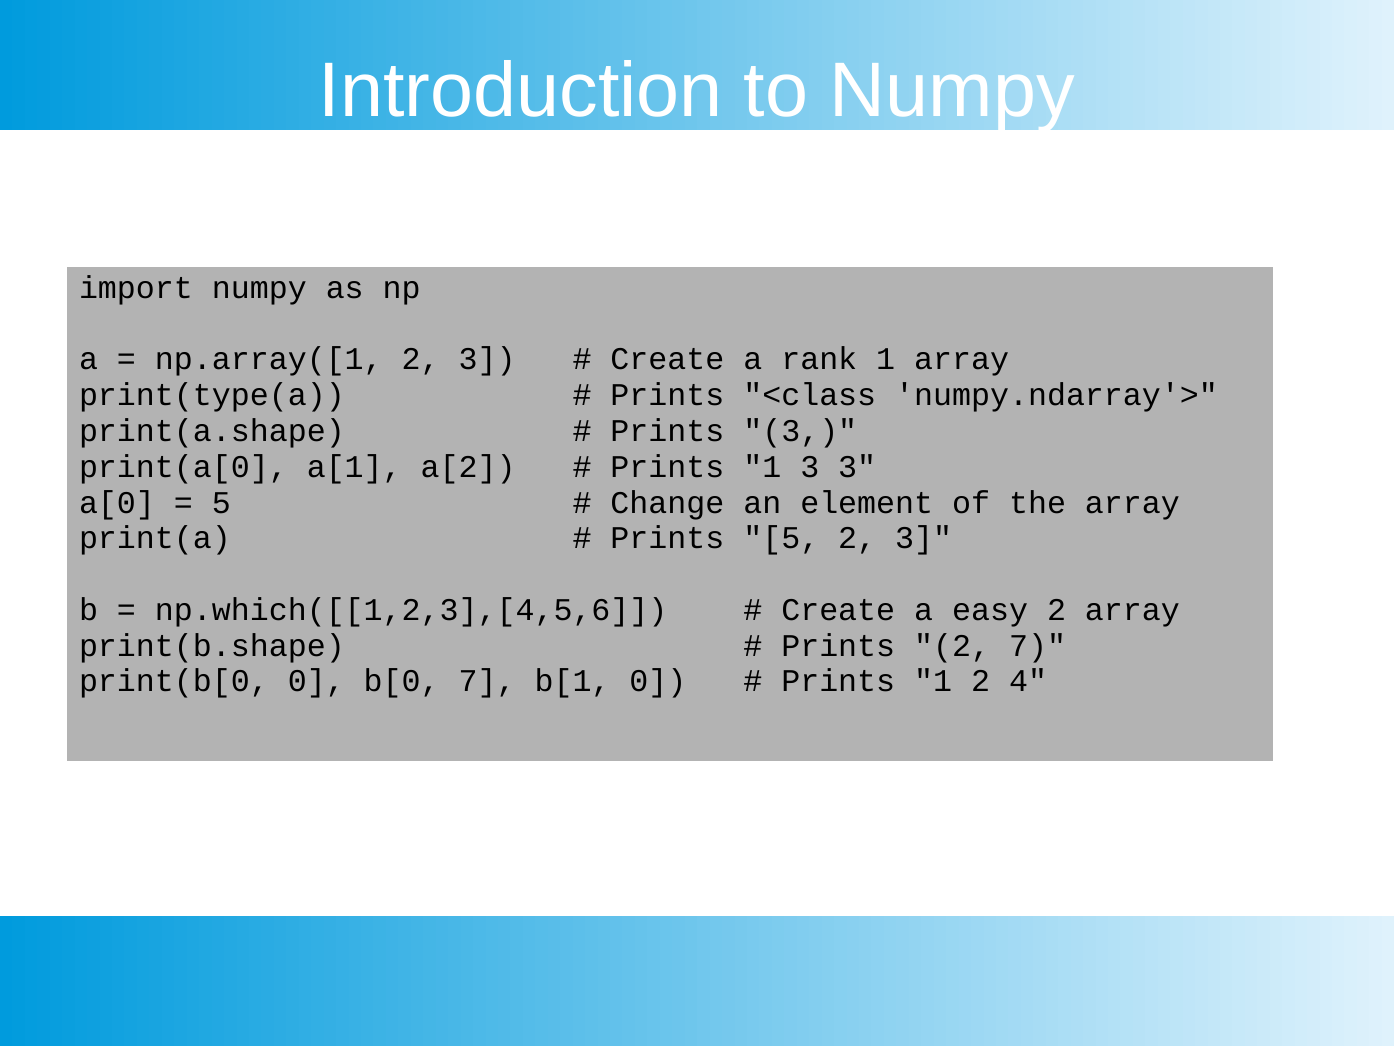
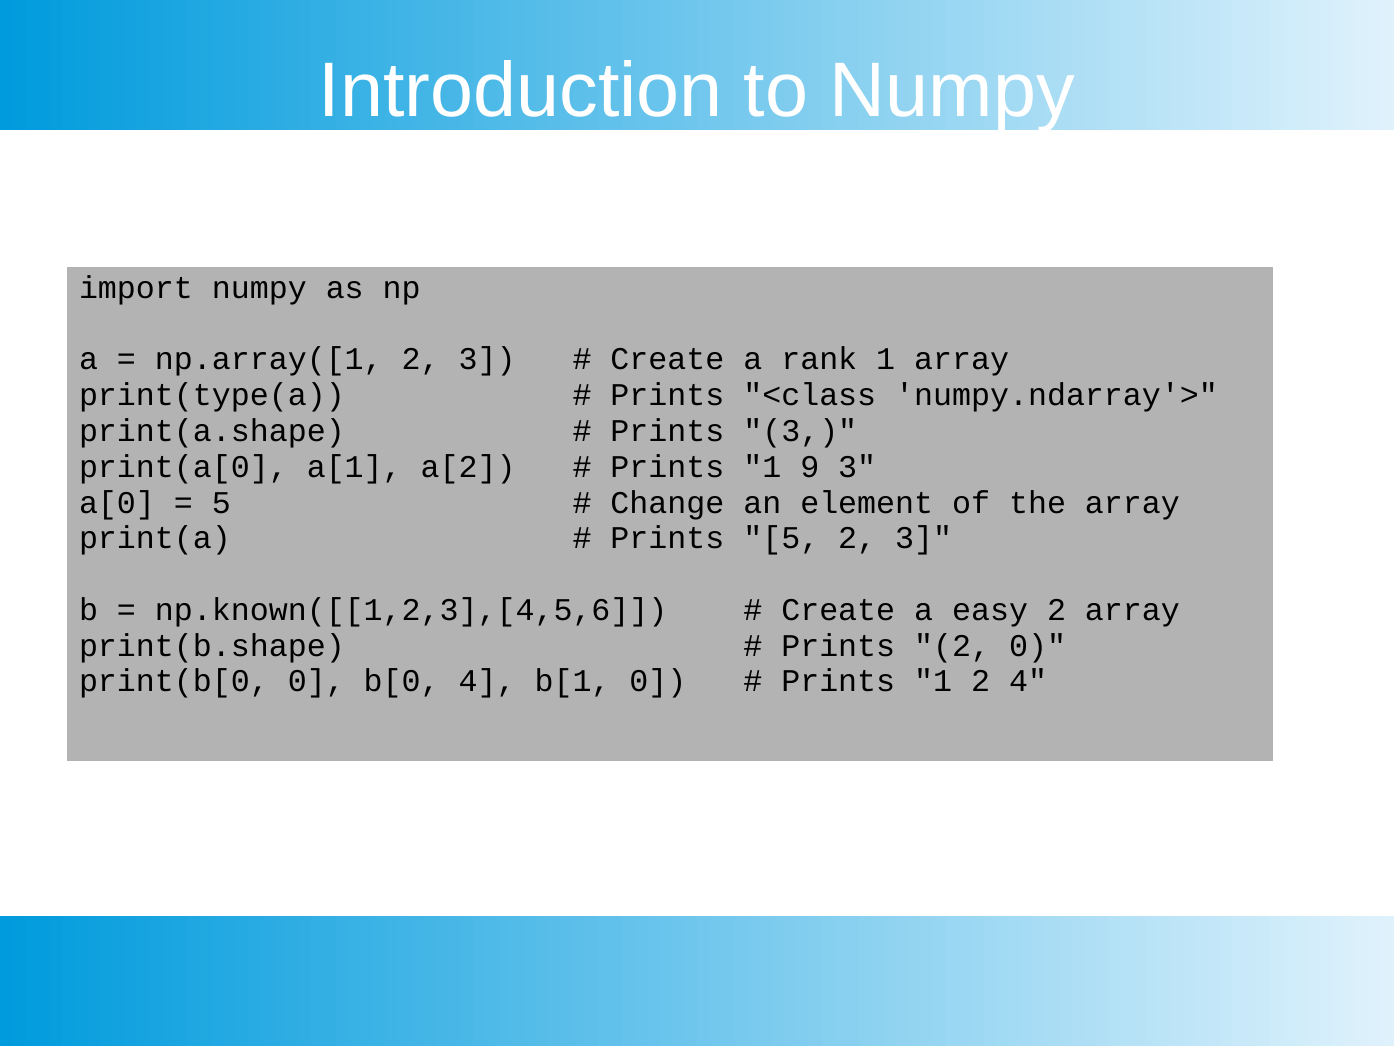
1 3: 3 -> 9
np.which([[1,2,3],[4,5,6: np.which([[1,2,3],[4,5,6 -> np.known([[1,2,3],[4,5,6
2 7: 7 -> 0
b[0 7: 7 -> 4
